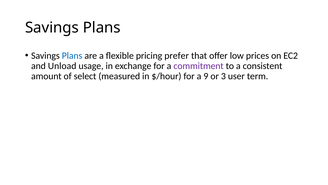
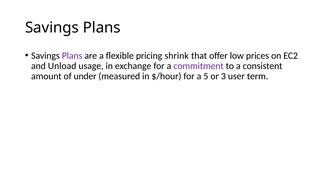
Plans at (72, 55) colour: blue -> purple
prefer: prefer -> shrink
select: select -> under
9: 9 -> 5
